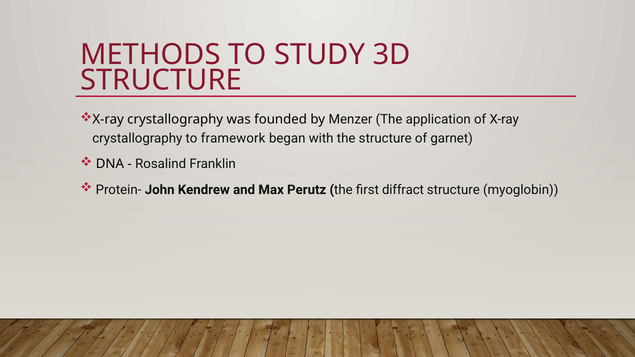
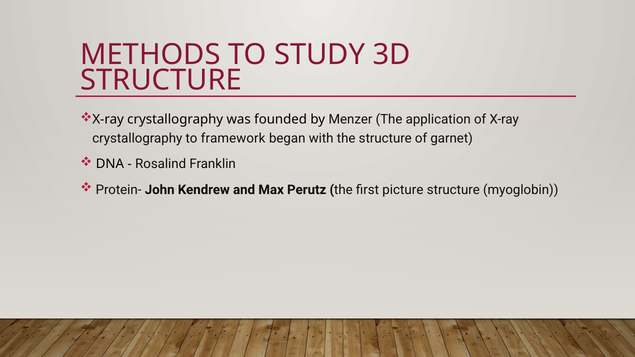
diffract: diffract -> picture
